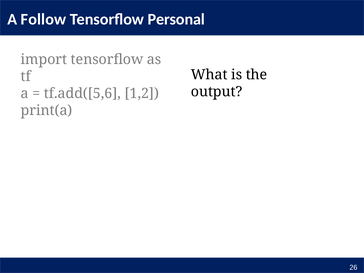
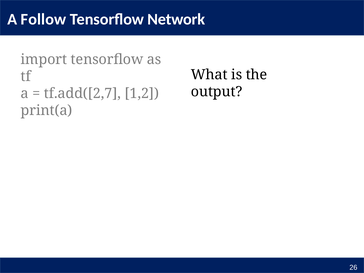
Personal: Personal -> Network
tf.add([5,6: tf.add([5,6 -> tf.add([2,7
